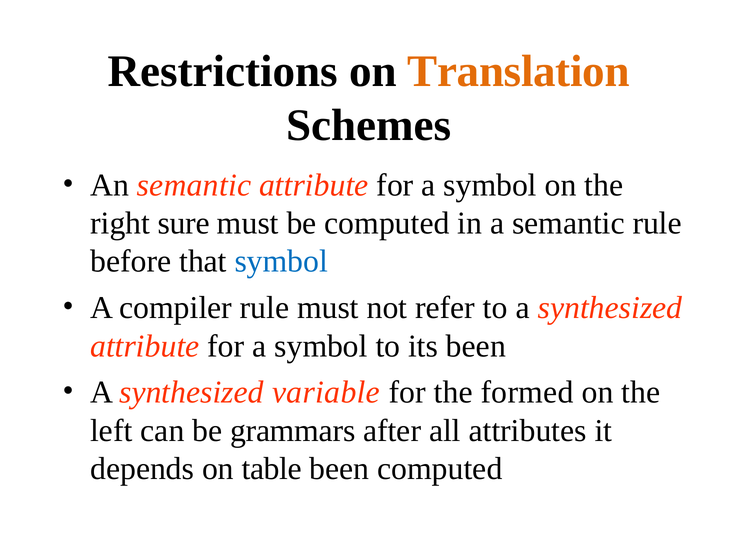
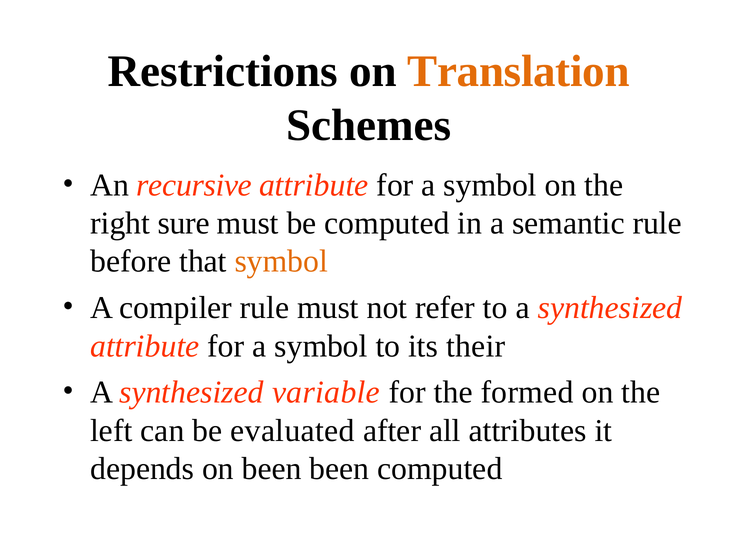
An semantic: semantic -> recursive
symbol at (281, 261) colour: blue -> orange
its been: been -> their
grammars: grammars -> evaluated
on table: table -> been
